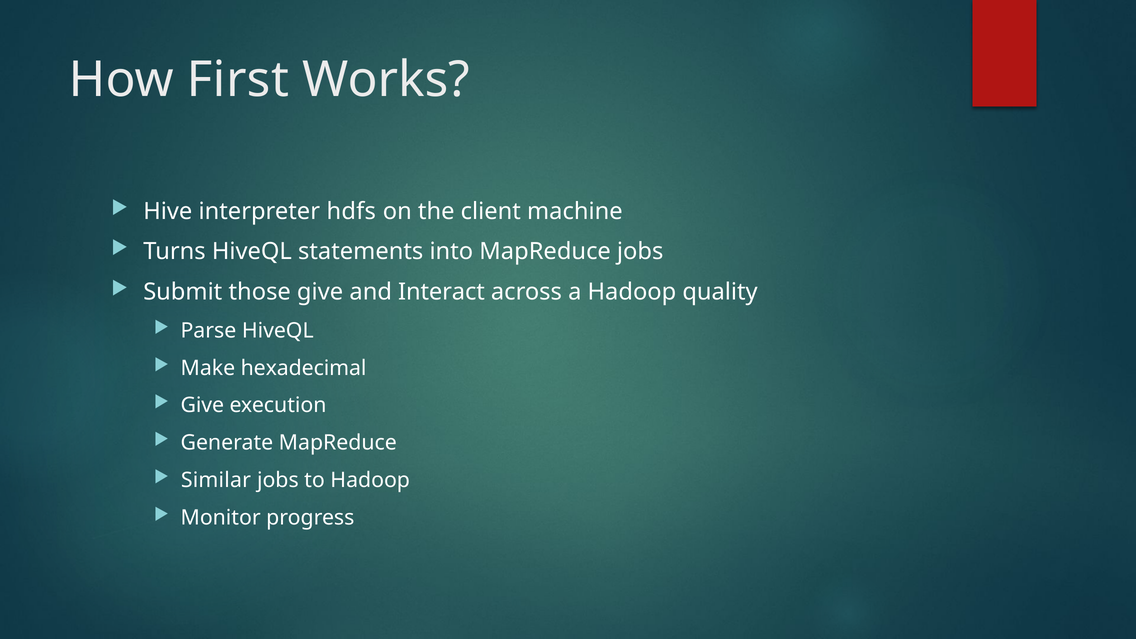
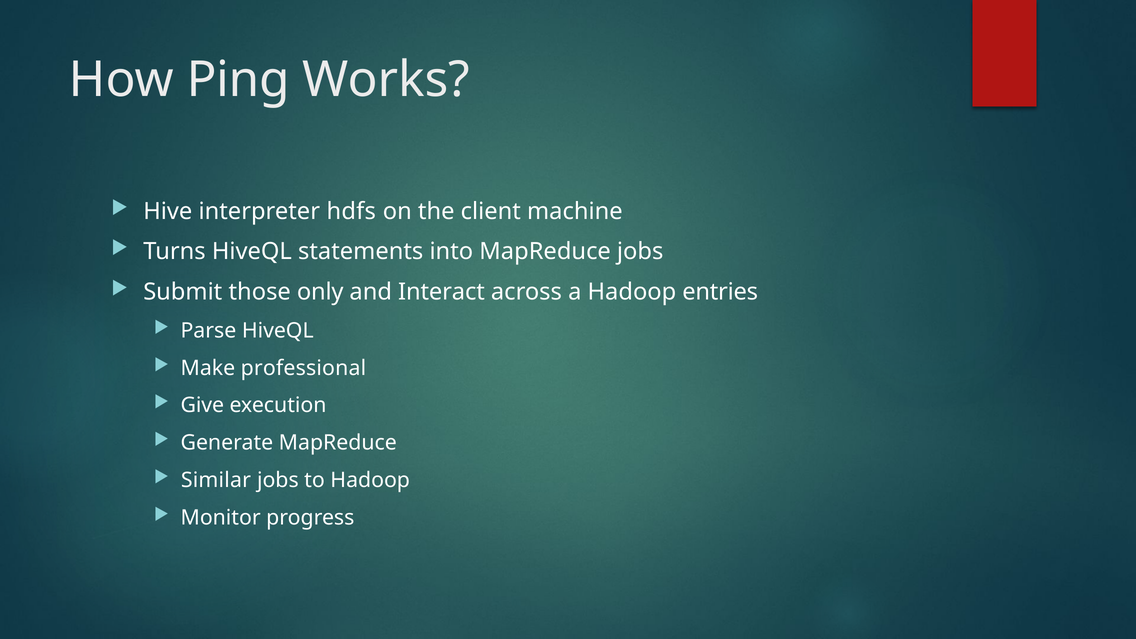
First: First -> Ping
those give: give -> only
quality: quality -> entries
hexadecimal: hexadecimal -> professional
